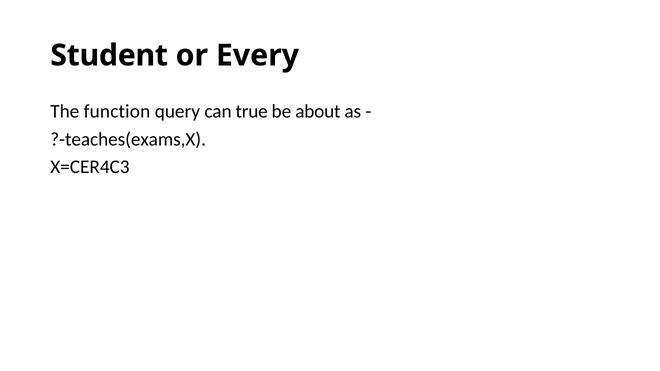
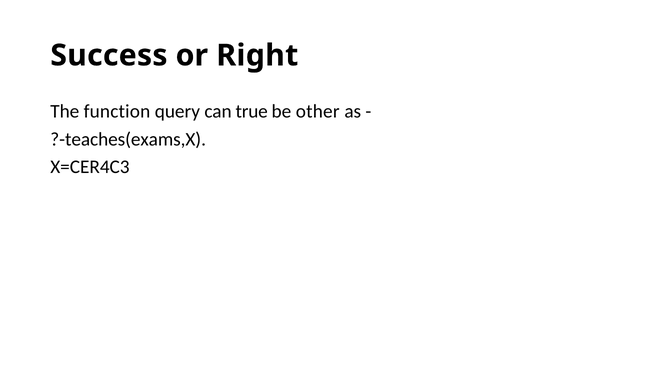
Student: Student -> Success
Every: Every -> Right
about: about -> other
